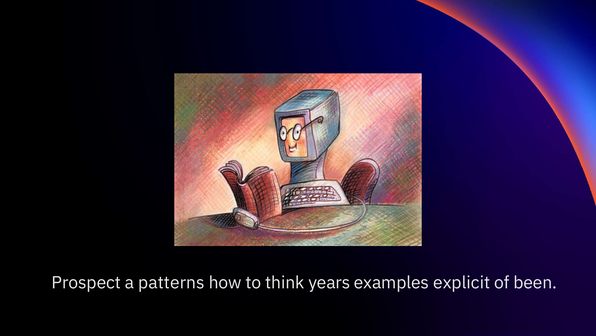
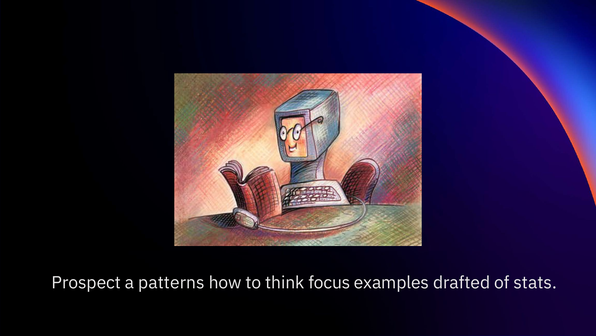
years: years -> focus
explicit: explicit -> drafted
been: been -> stats
